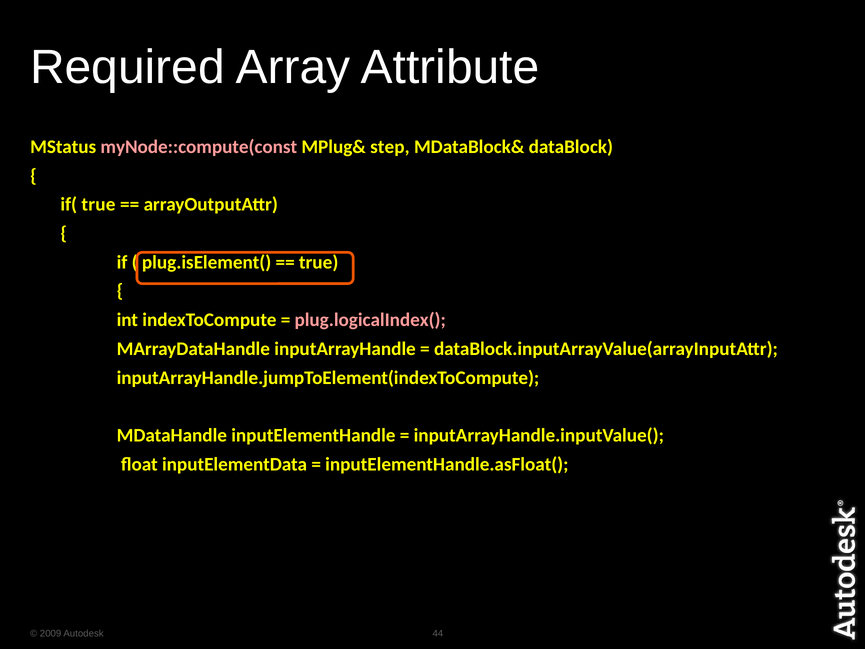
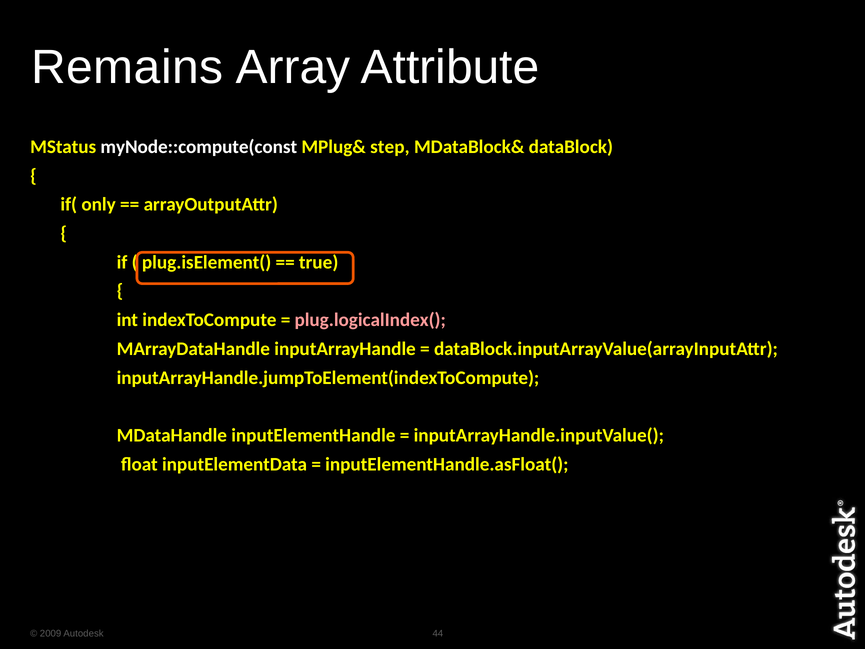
Required: Required -> Remains
myNode::compute(const colour: pink -> white
if( true: true -> only
